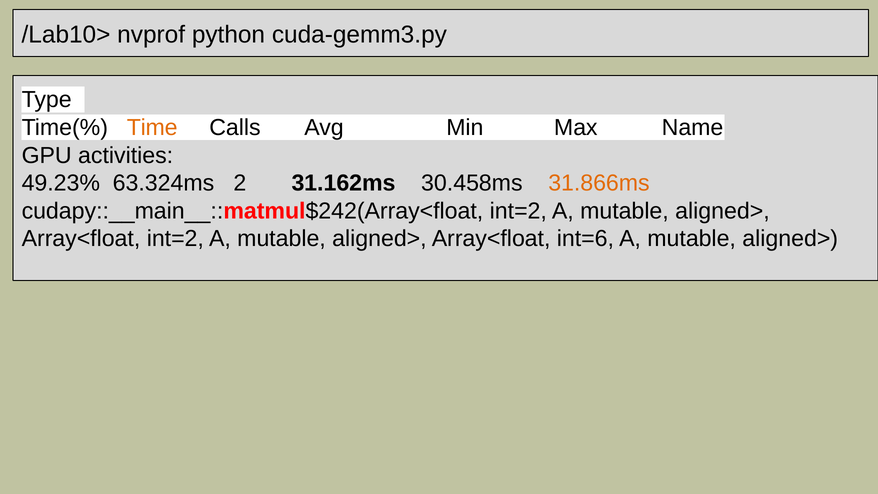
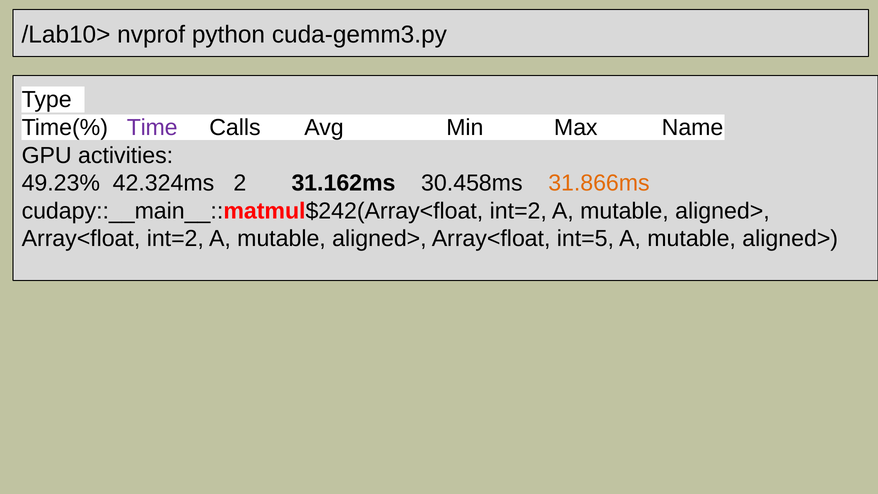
Time colour: orange -> purple
63.324ms: 63.324ms -> 42.324ms
int=6: int=6 -> int=5
